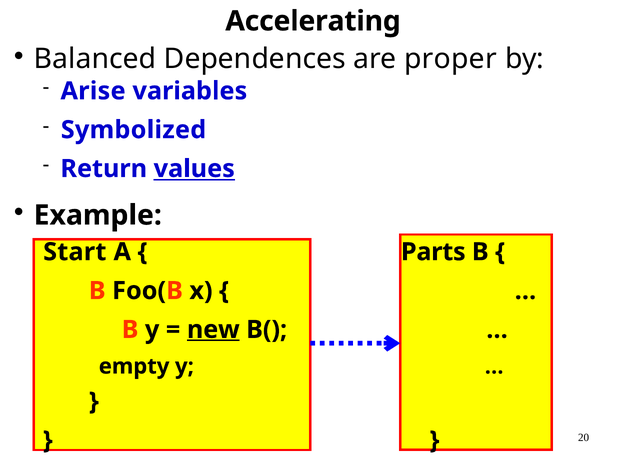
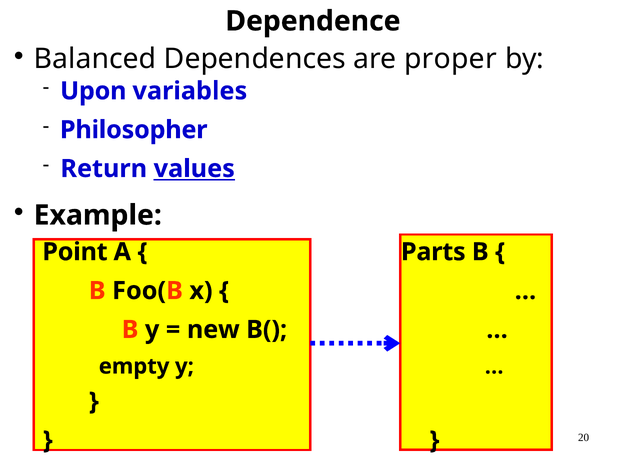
Accelerating: Accelerating -> Dependence
Arise: Arise -> Upon
Symbolized: Symbolized -> Philosopher
Start: Start -> Point
new underline: present -> none
